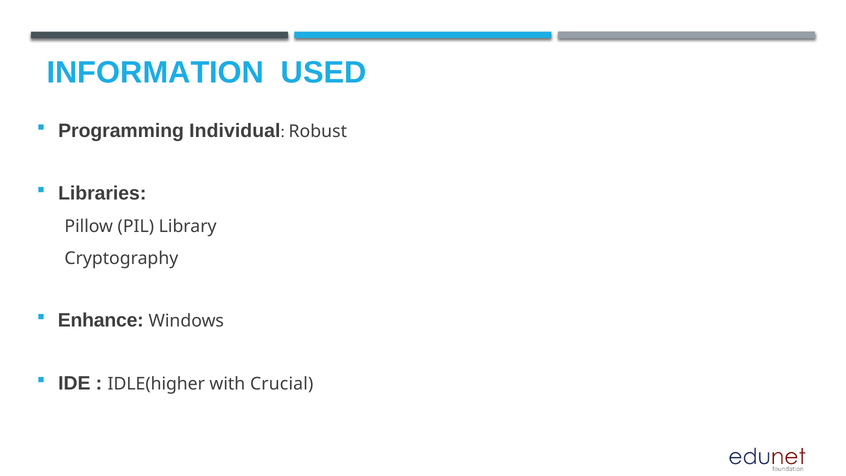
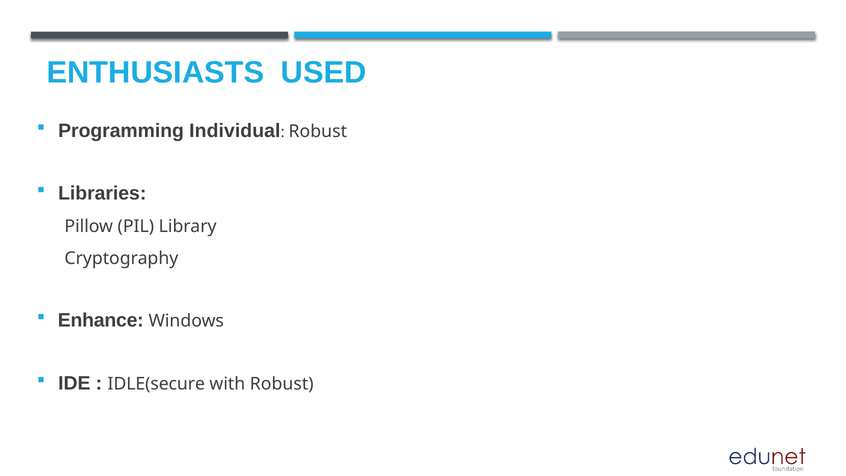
INFORMATION: INFORMATION -> ENTHUSIASTS
IDLE(higher: IDLE(higher -> IDLE(secure
with Crucial: Crucial -> Robust
